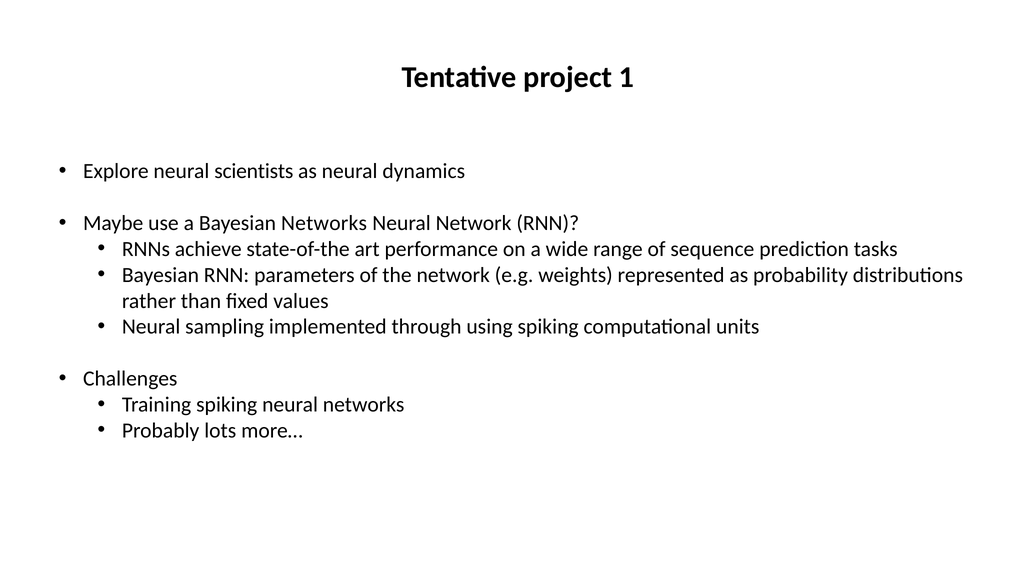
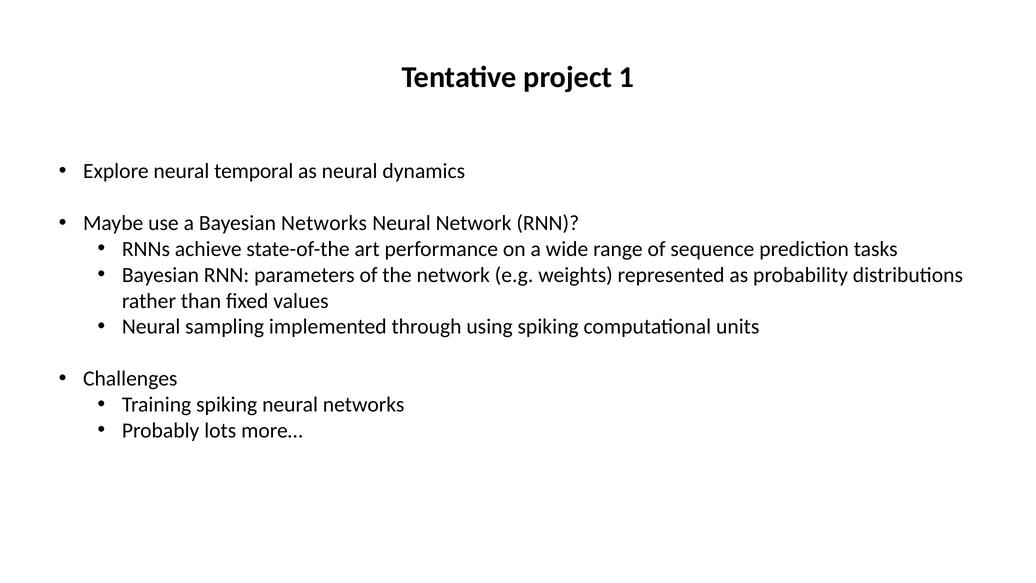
scientists: scientists -> temporal
